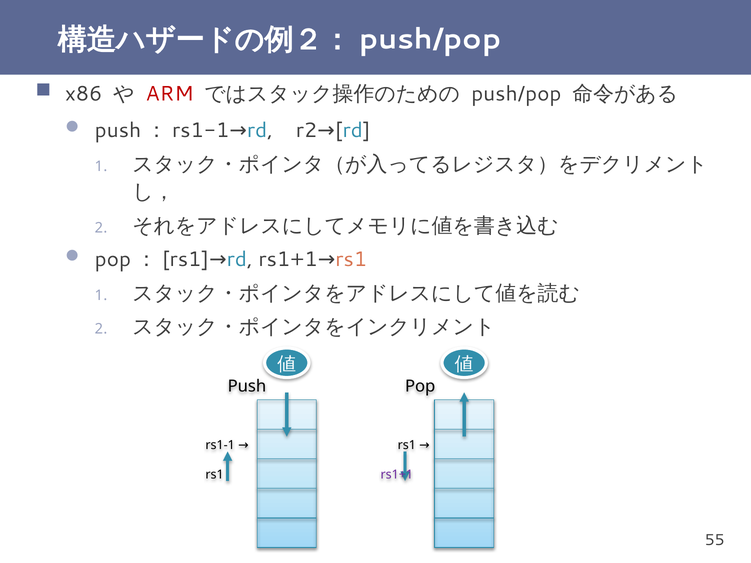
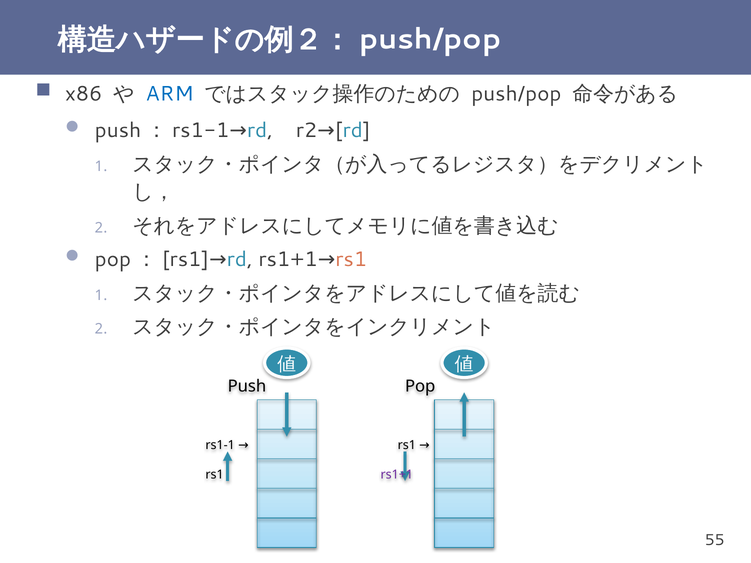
ARM colour: red -> blue
